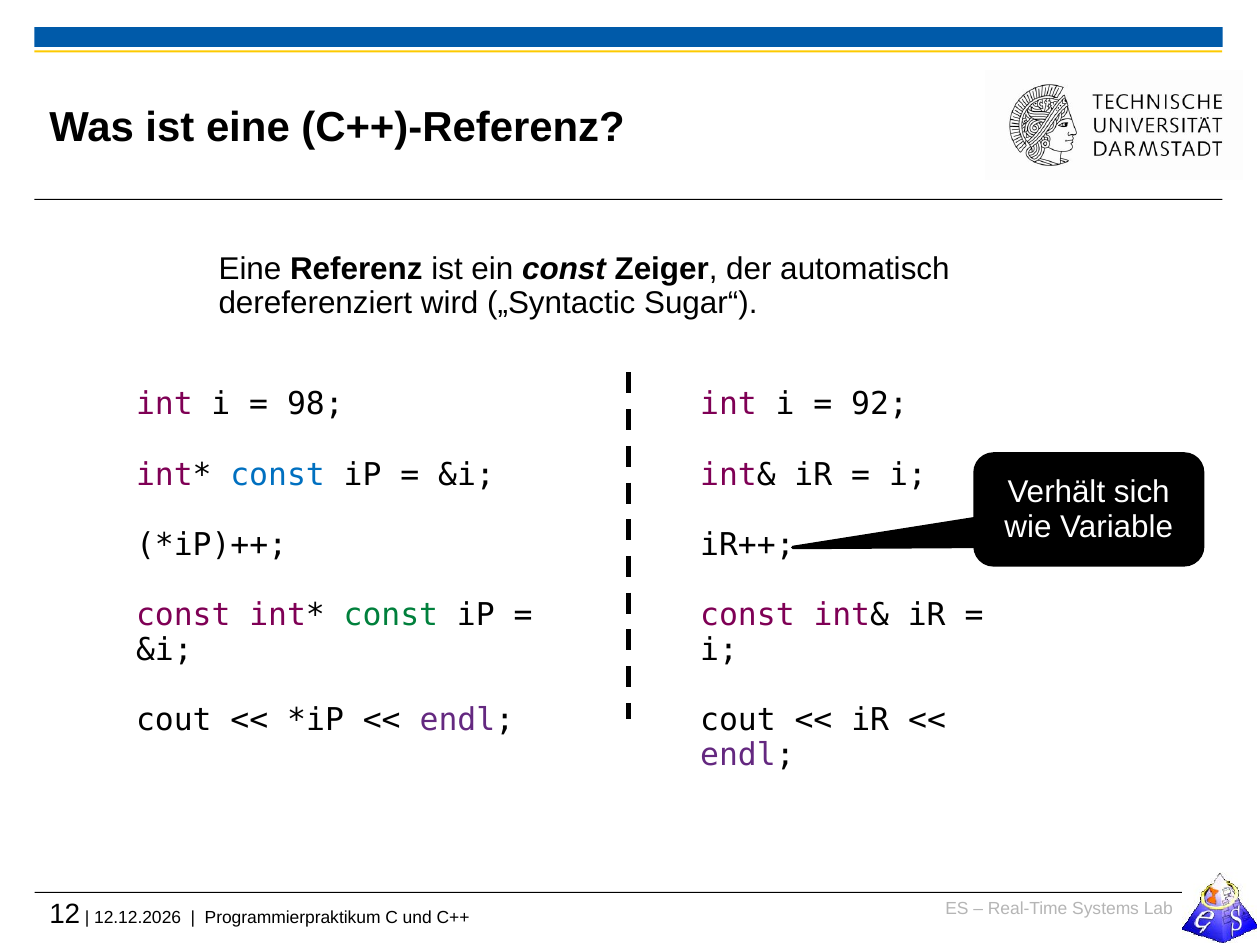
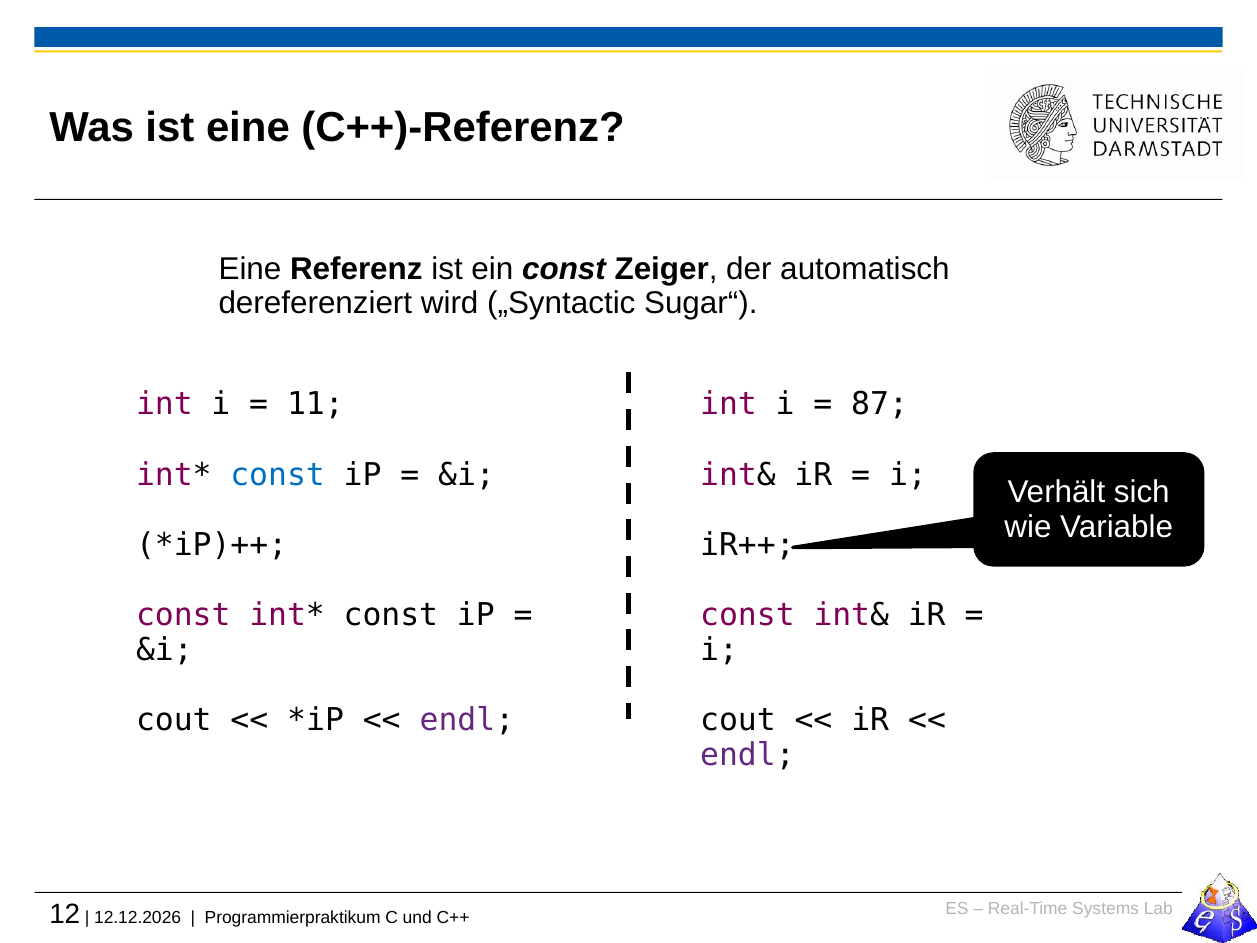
98: 98 -> 11
92: 92 -> 87
const at (391, 615) colour: green -> black
